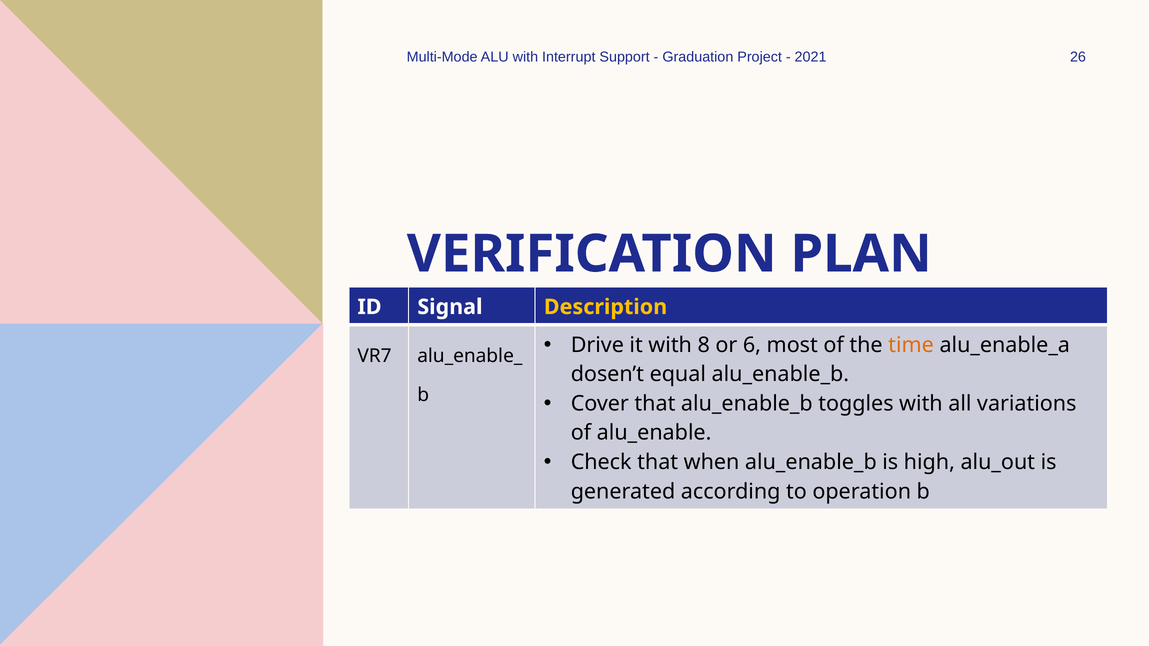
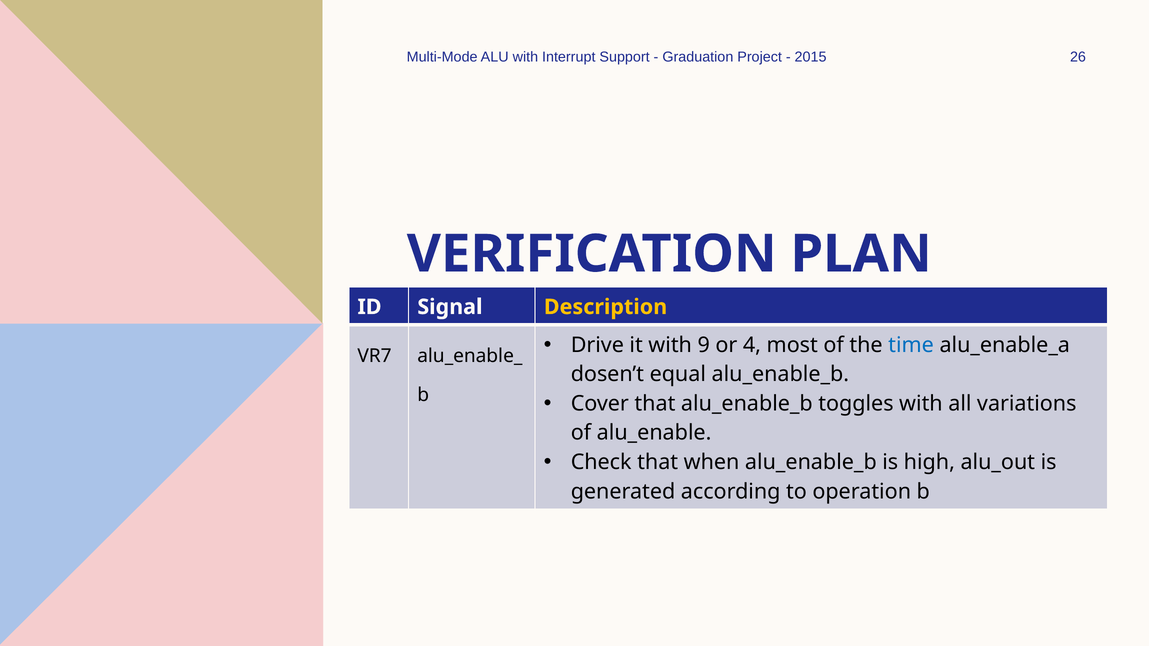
2021: 2021 -> 2015
8: 8 -> 9
6: 6 -> 4
time colour: orange -> blue
